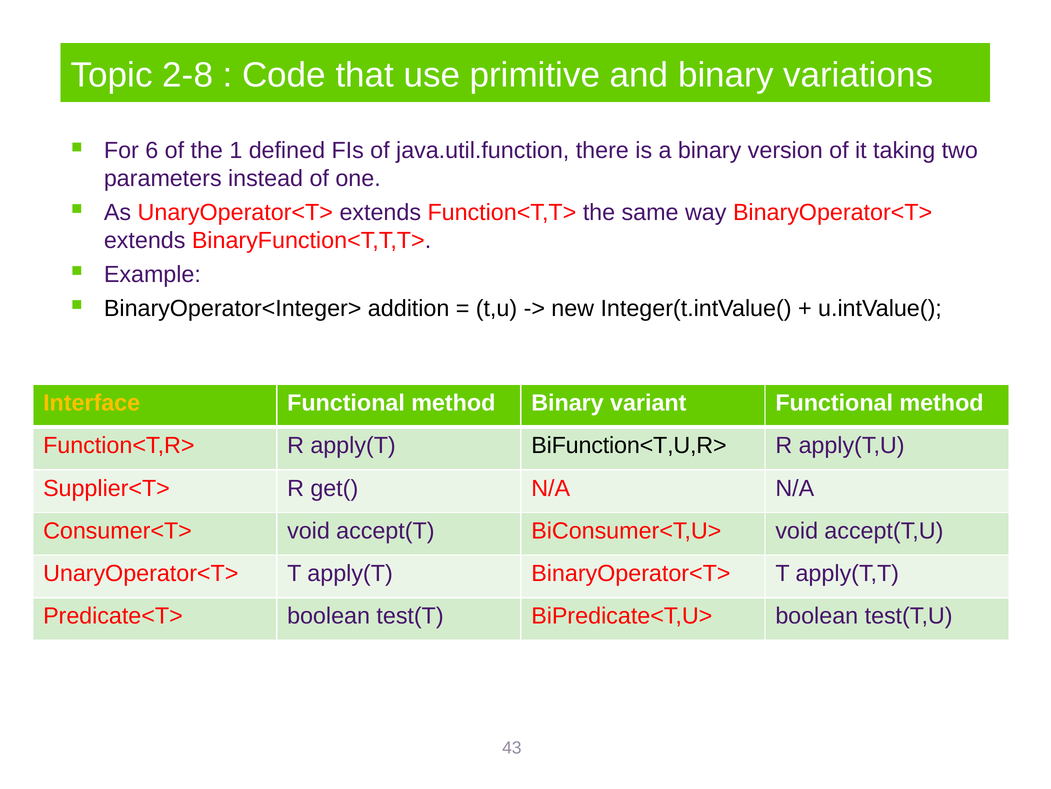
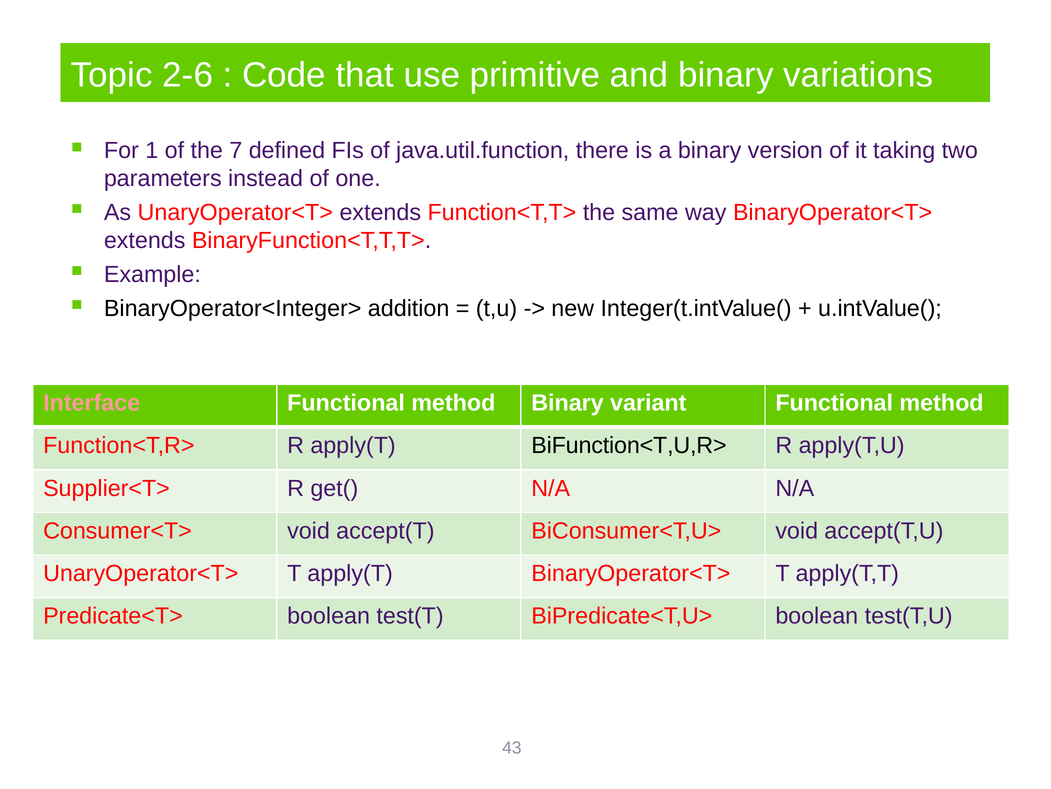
2-8: 2-8 -> 2-6
6: 6 -> 1
1: 1 -> 7
Interface colour: yellow -> pink
